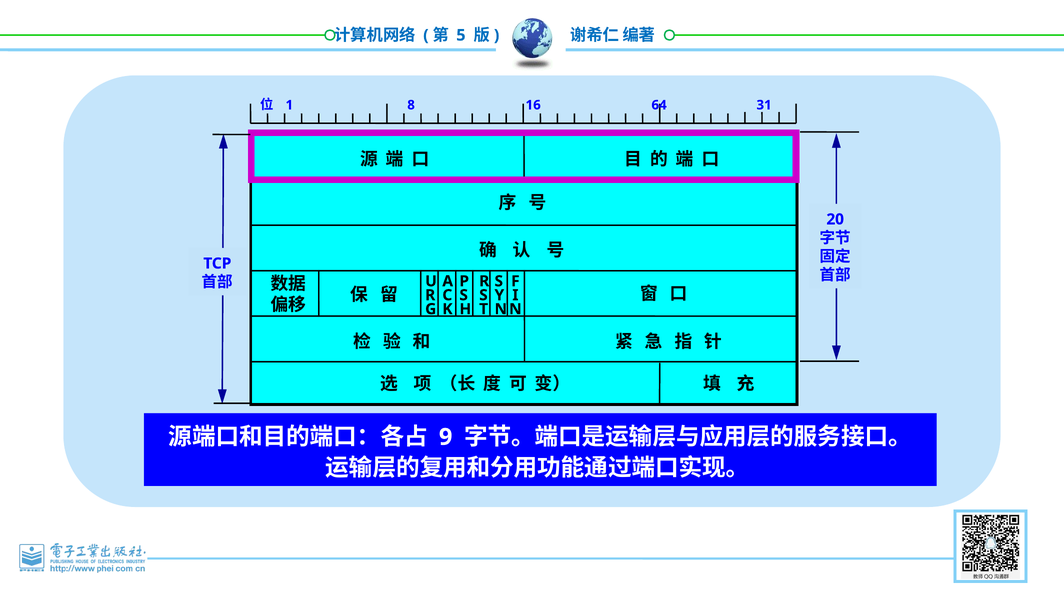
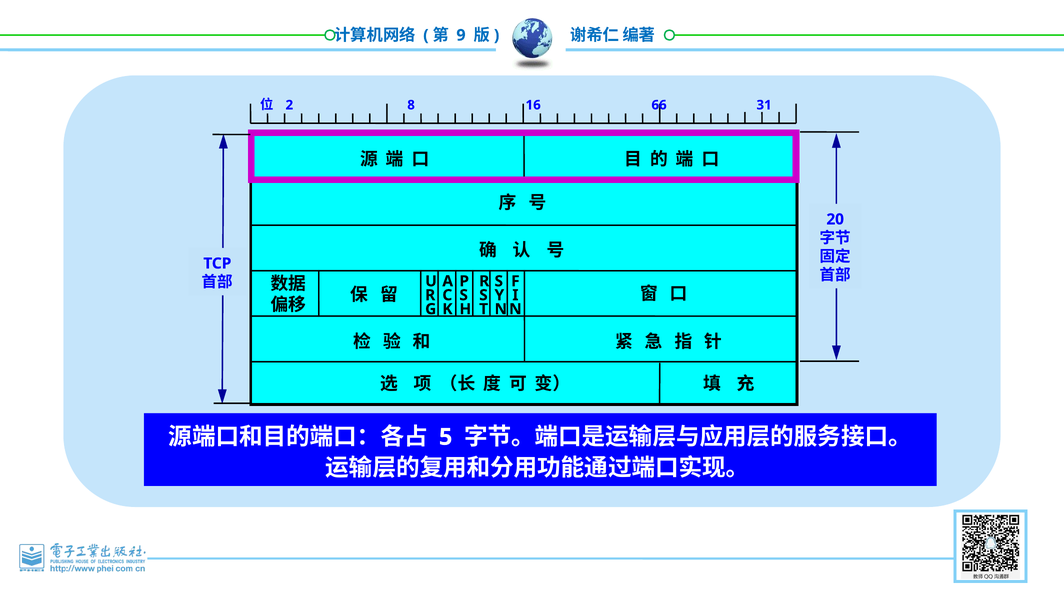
5: 5 -> 9
1: 1 -> 2
64: 64 -> 66
9: 9 -> 5
